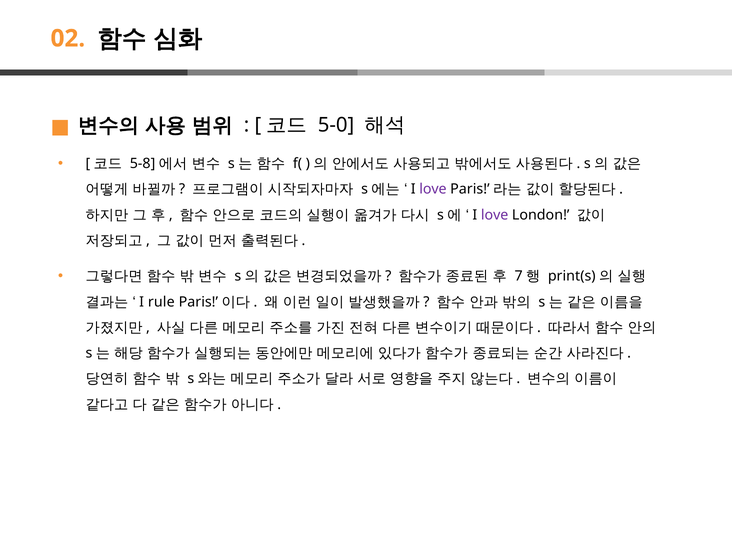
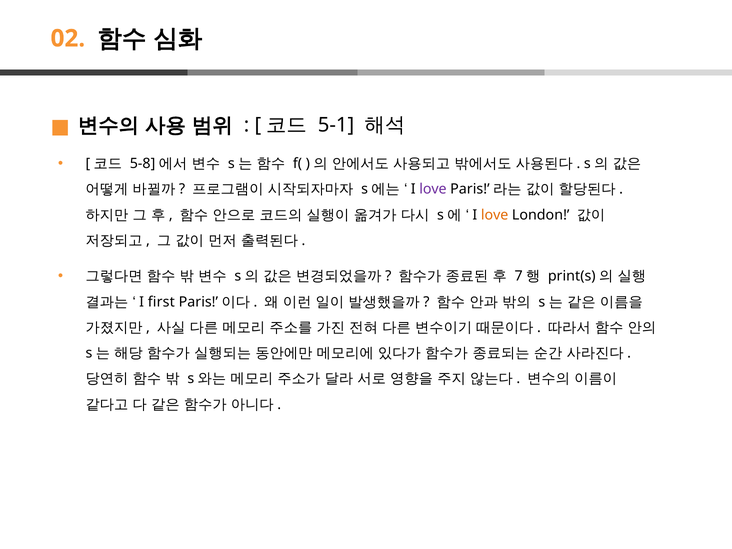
5-0: 5-0 -> 5-1
love at (495, 215) colour: purple -> orange
rule: rule -> first
